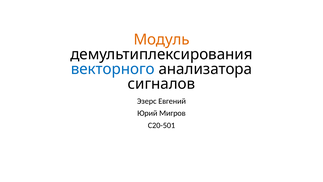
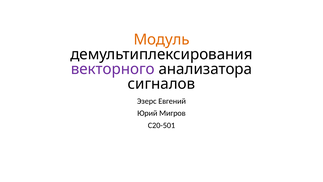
векторного colour: blue -> purple
